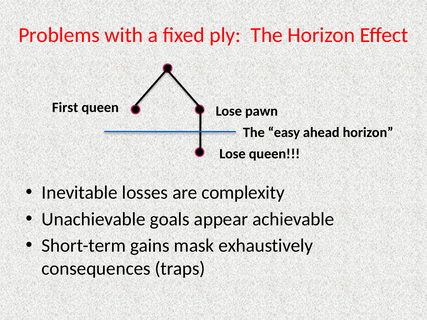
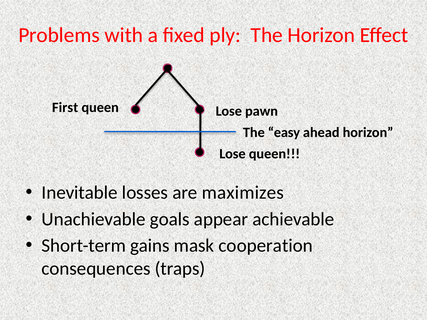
complexity: complexity -> maximizes
exhaustively: exhaustively -> cooperation
